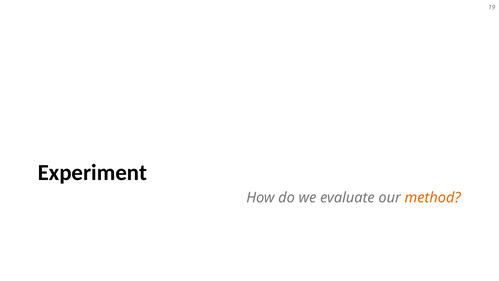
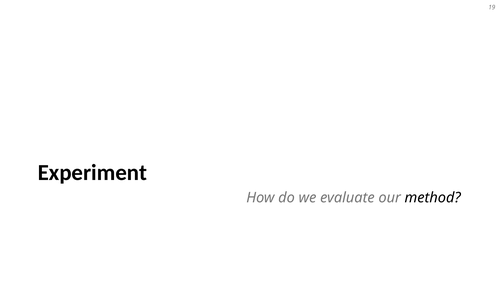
method colour: orange -> black
